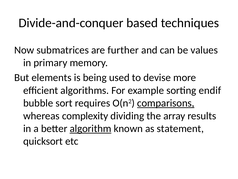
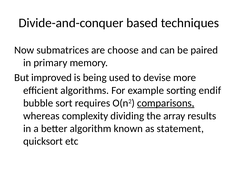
further: further -> choose
values: values -> paired
elements: elements -> improved
algorithm underline: present -> none
